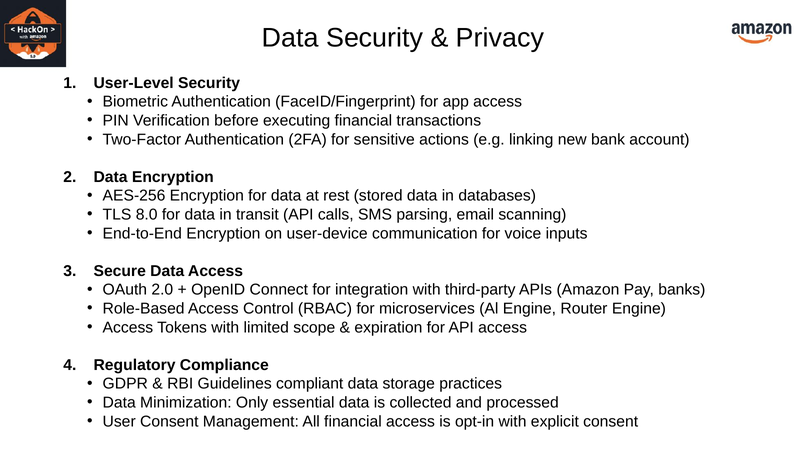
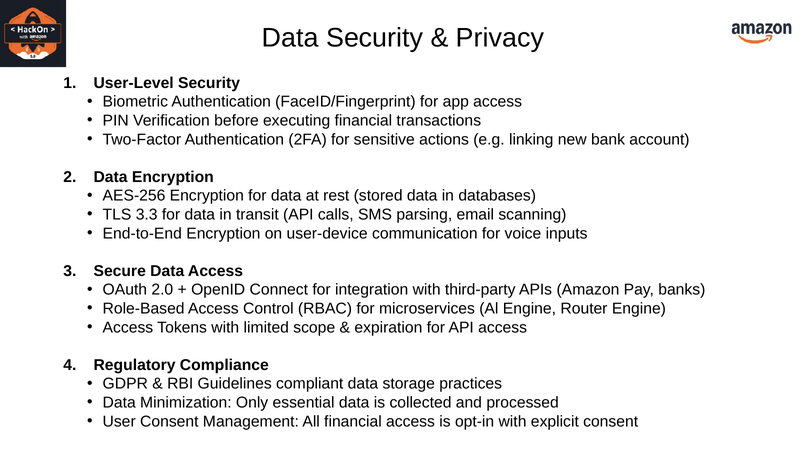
8.0: 8.0 -> 3.3
